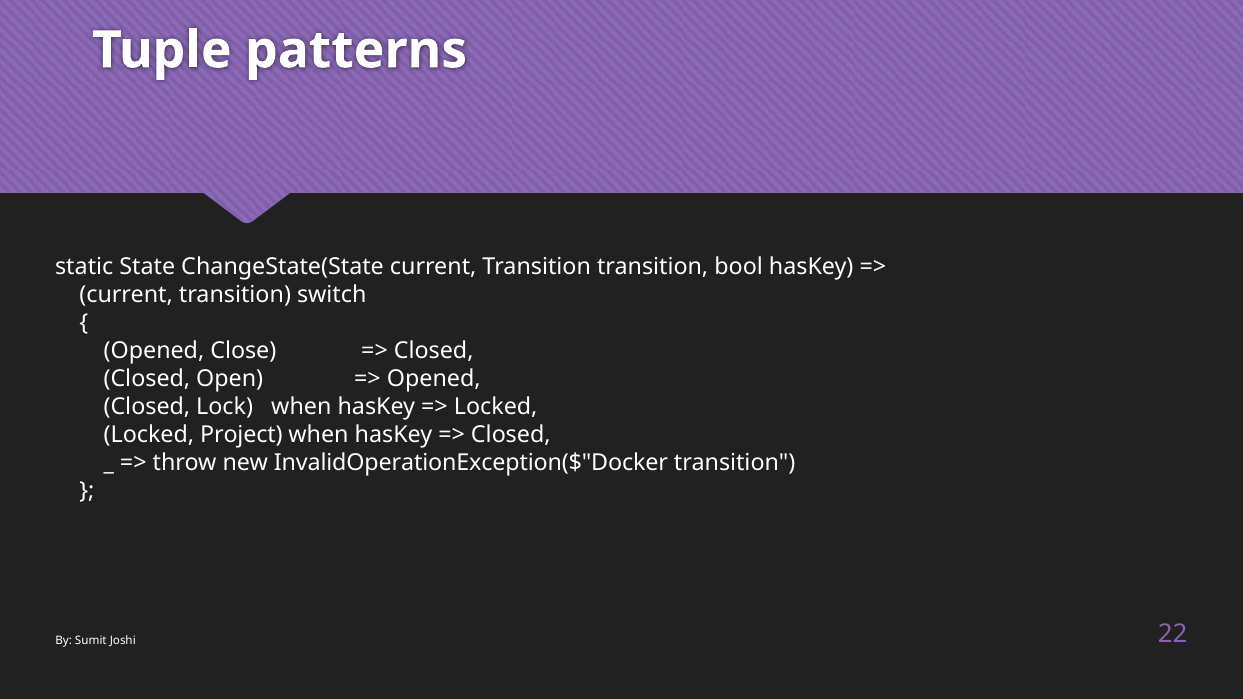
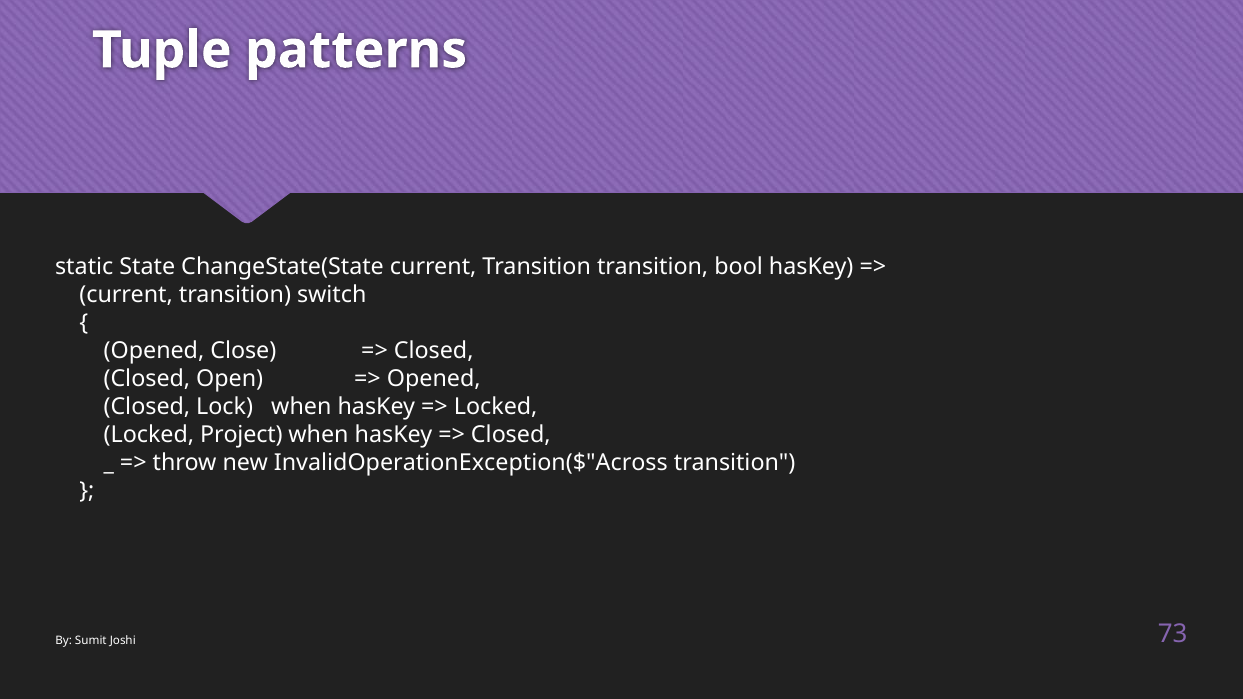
InvalidOperationException($"Docker: InvalidOperationException($"Docker -> InvalidOperationException($"Across
22: 22 -> 73
